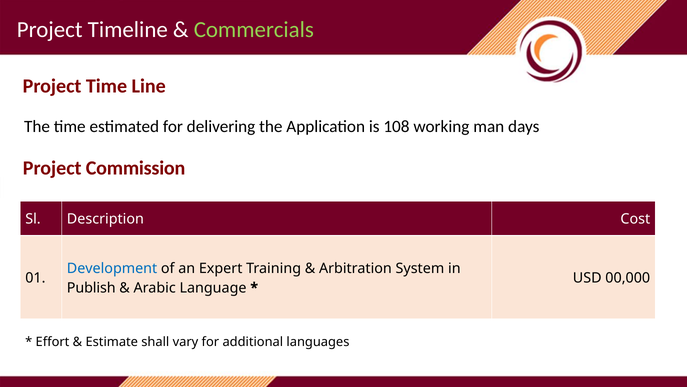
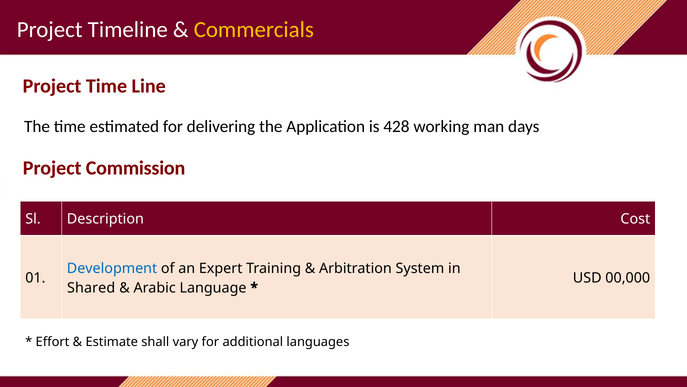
Commercials colour: light green -> yellow
108: 108 -> 428
Publish: Publish -> Shared
